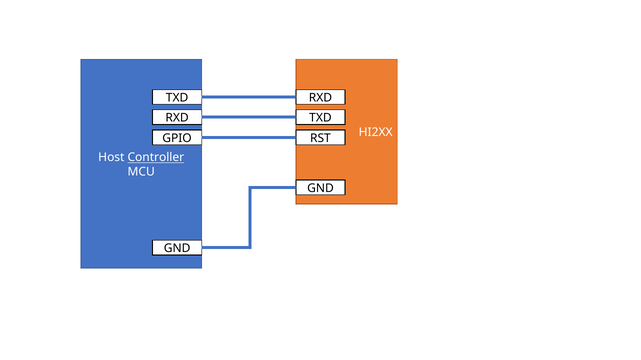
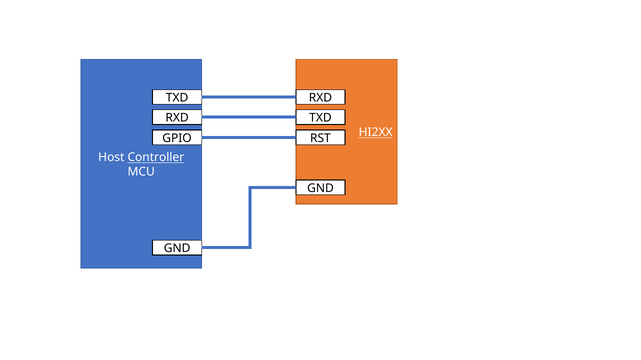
HI2XX underline: none -> present
